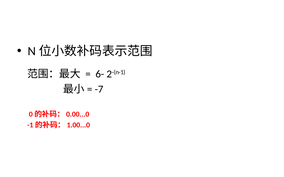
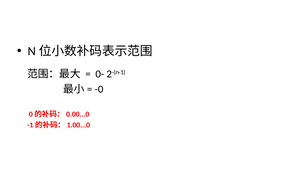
6-: 6- -> 0-
-7: -7 -> -0
